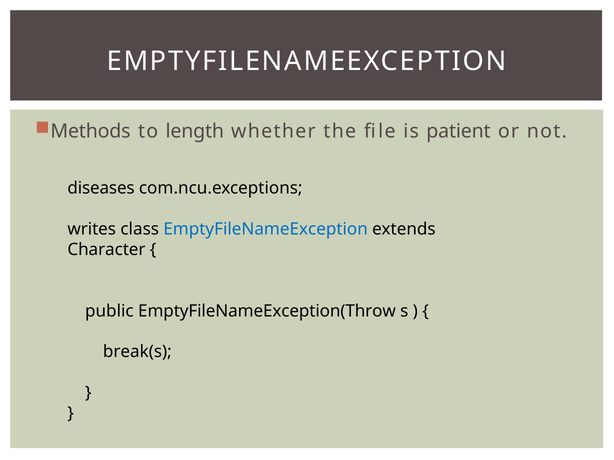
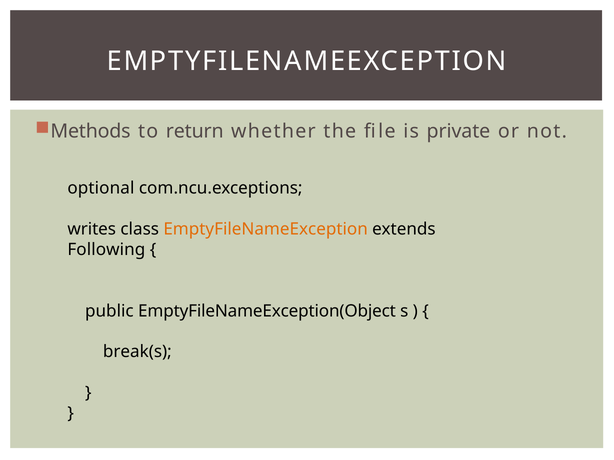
length: length -> return
patient: patient -> private
diseases: diseases -> optional
EmptyFileNameException at (266, 229) colour: blue -> orange
Character: Character -> Following
EmptyFileNameException(Throw: EmptyFileNameException(Throw -> EmptyFileNameException(Object
